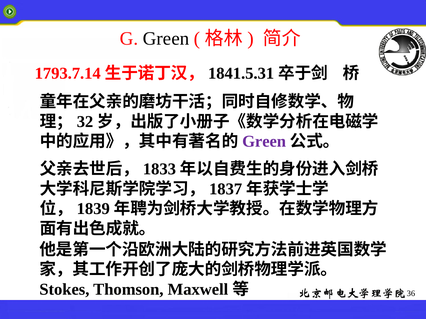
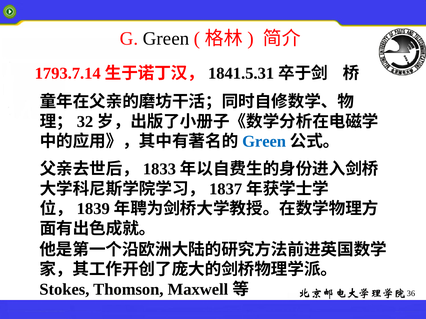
Green at (264, 142) colour: purple -> blue
